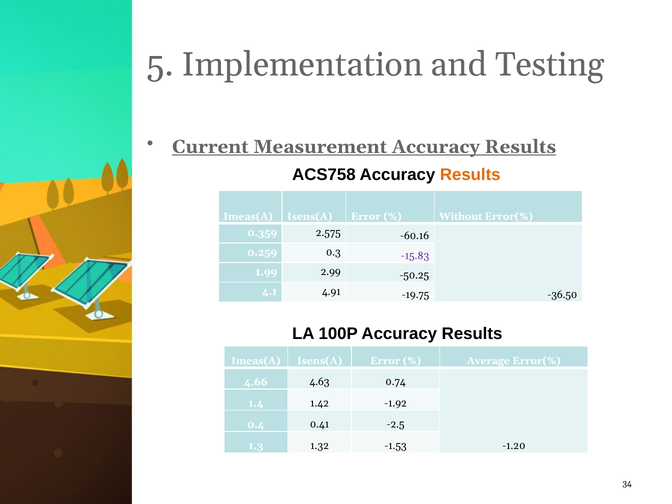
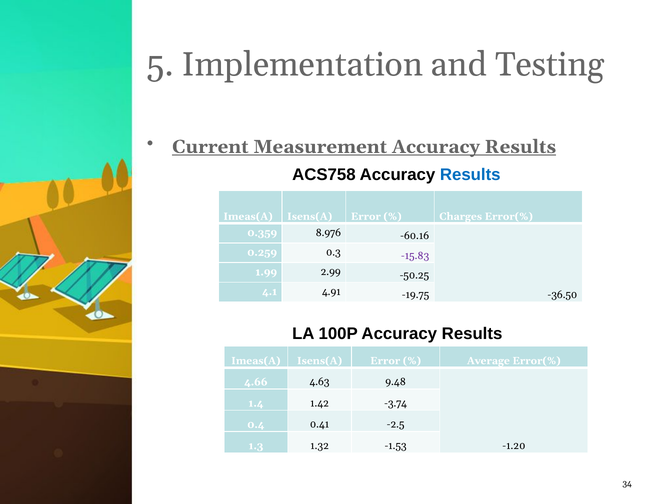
Results at (470, 175) colour: orange -> blue
Without: Without -> Charges
2.575: 2.575 -> 8.976
0.74: 0.74 -> 9.48
-1.92: -1.92 -> -3.74
